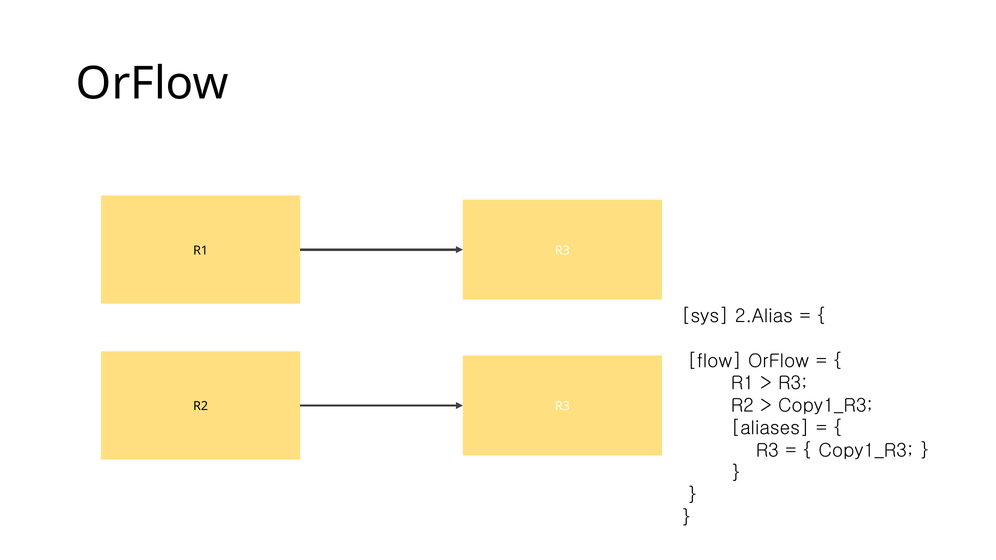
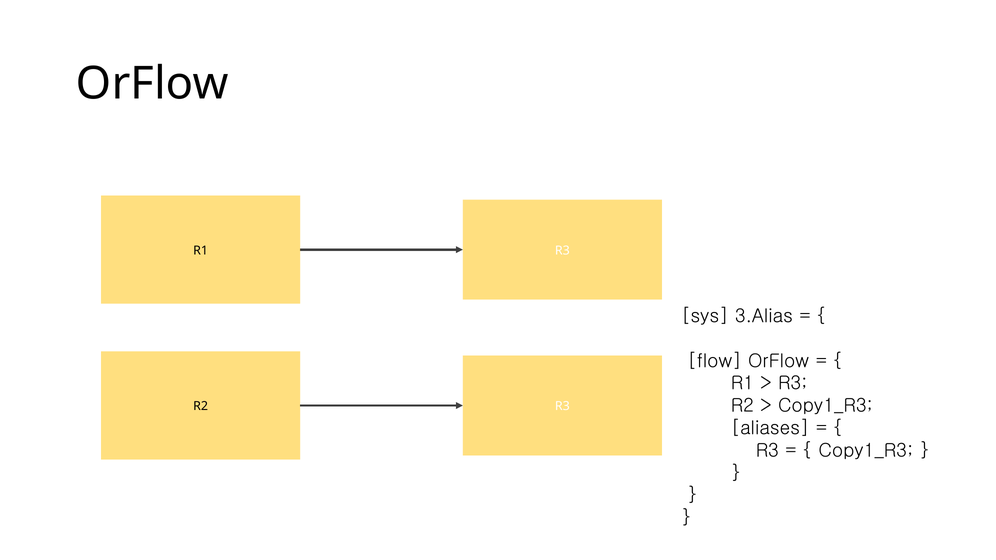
2.Alias: 2.Alias -> 3.Alias
